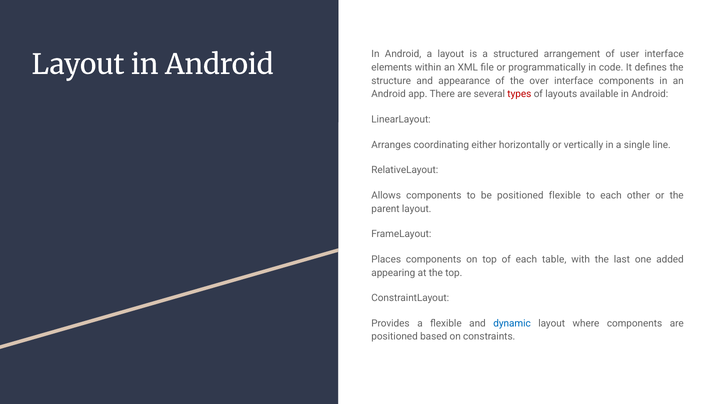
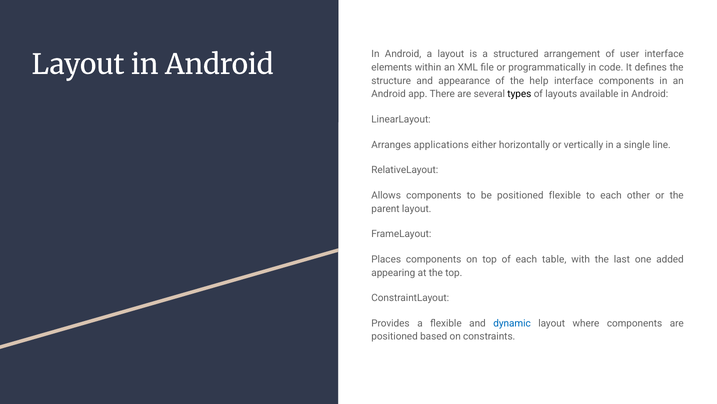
over: over -> help
types colour: red -> black
coordinating: coordinating -> applications
